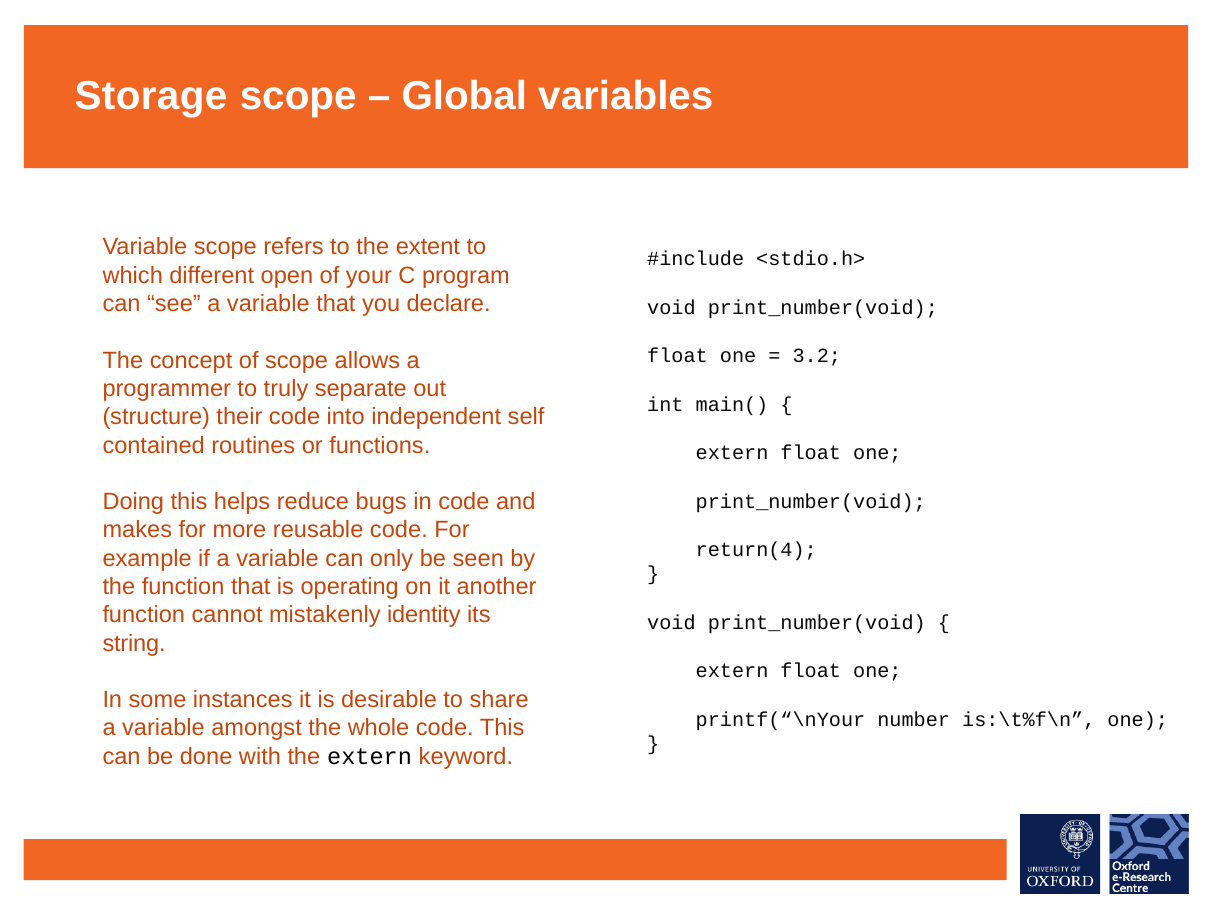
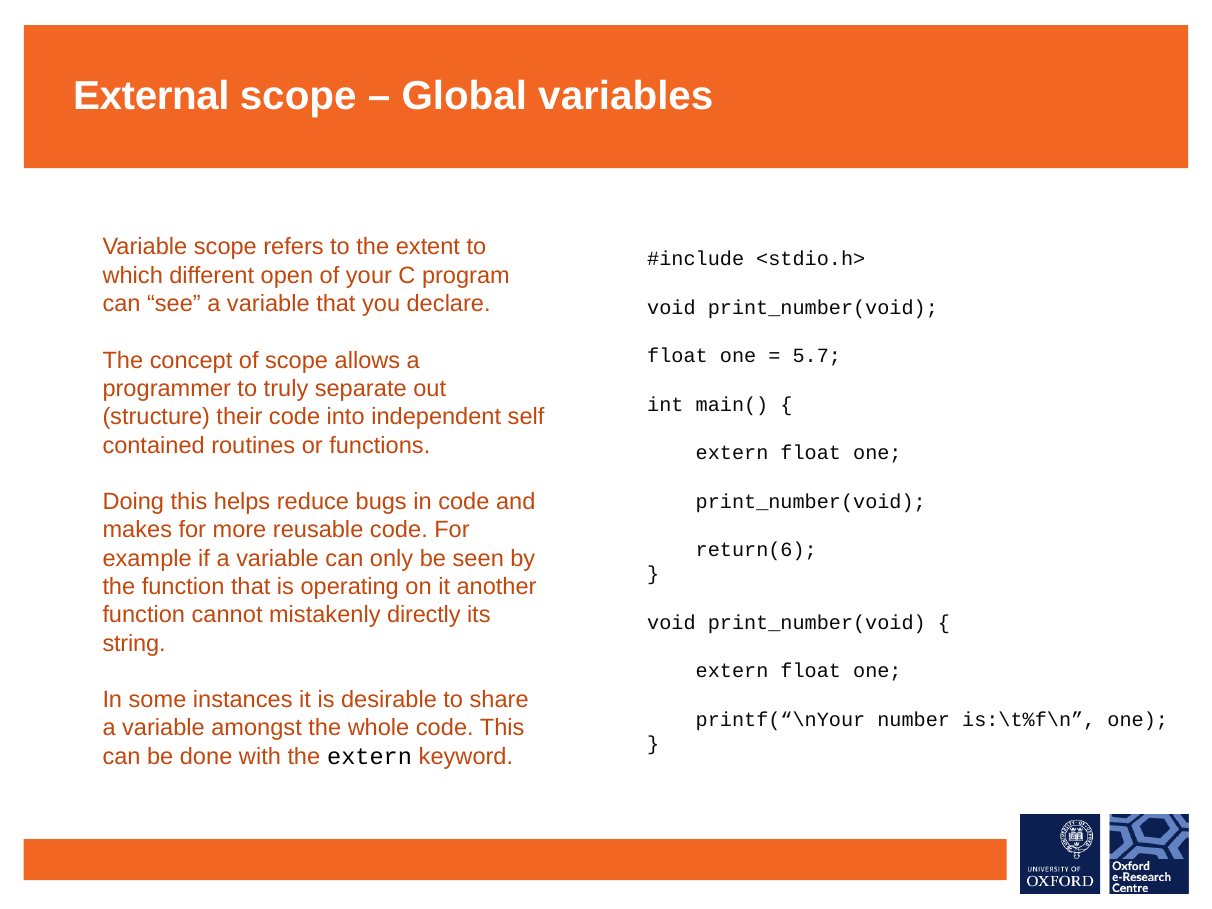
Storage: Storage -> External
3.2: 3.2 -> 5.7
return(4: return(4 -> return(6
identity: identity -> directly
